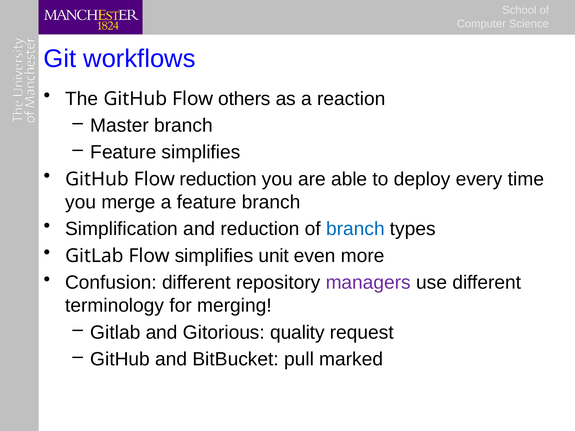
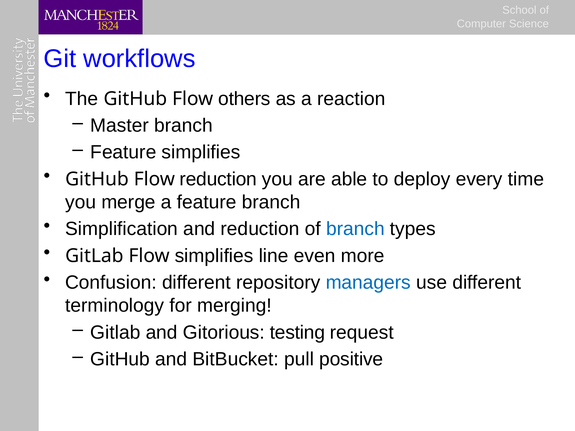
unit: unit -> line
managers colour: purple -> blue
quality: quality -> testing
marked: marked -> positive
